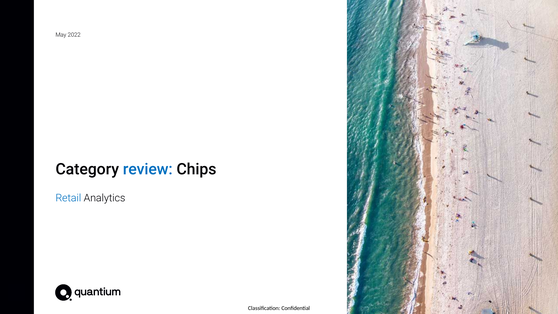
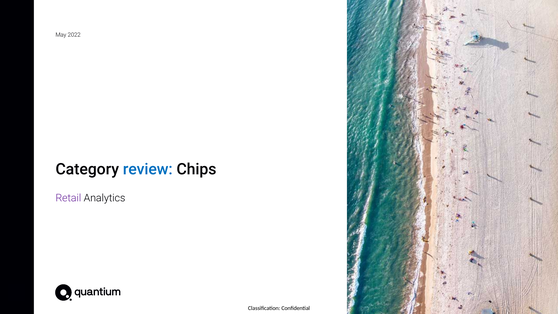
Retail colour: blue -> purple
